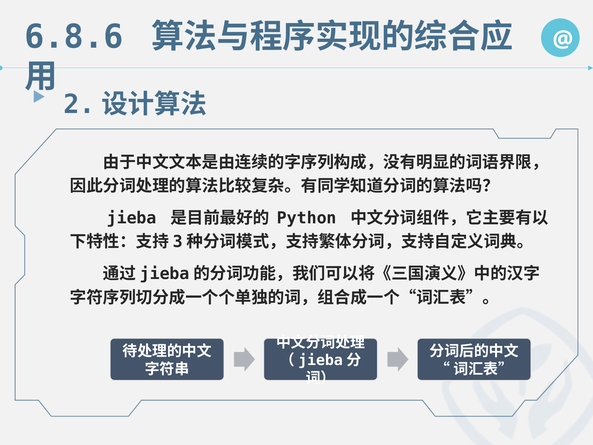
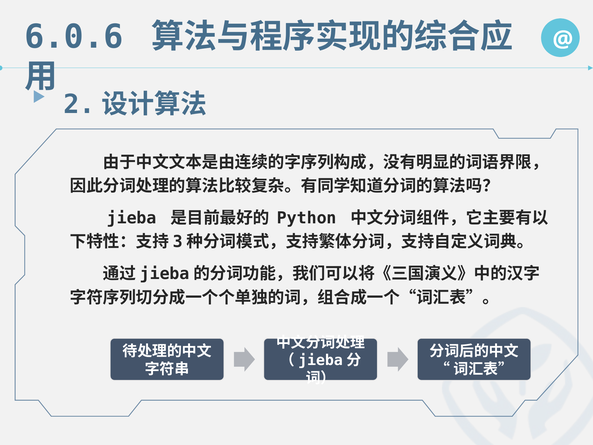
6.8.6: 6.8.6 -> 6.0.6
